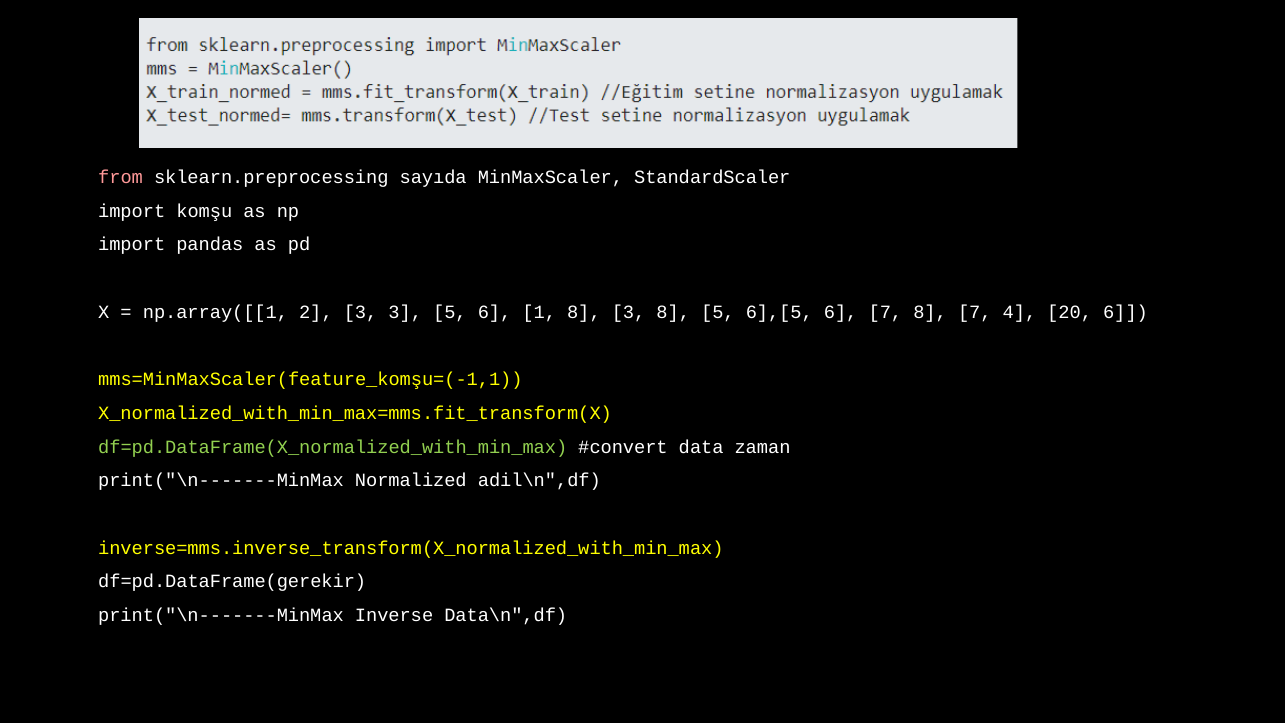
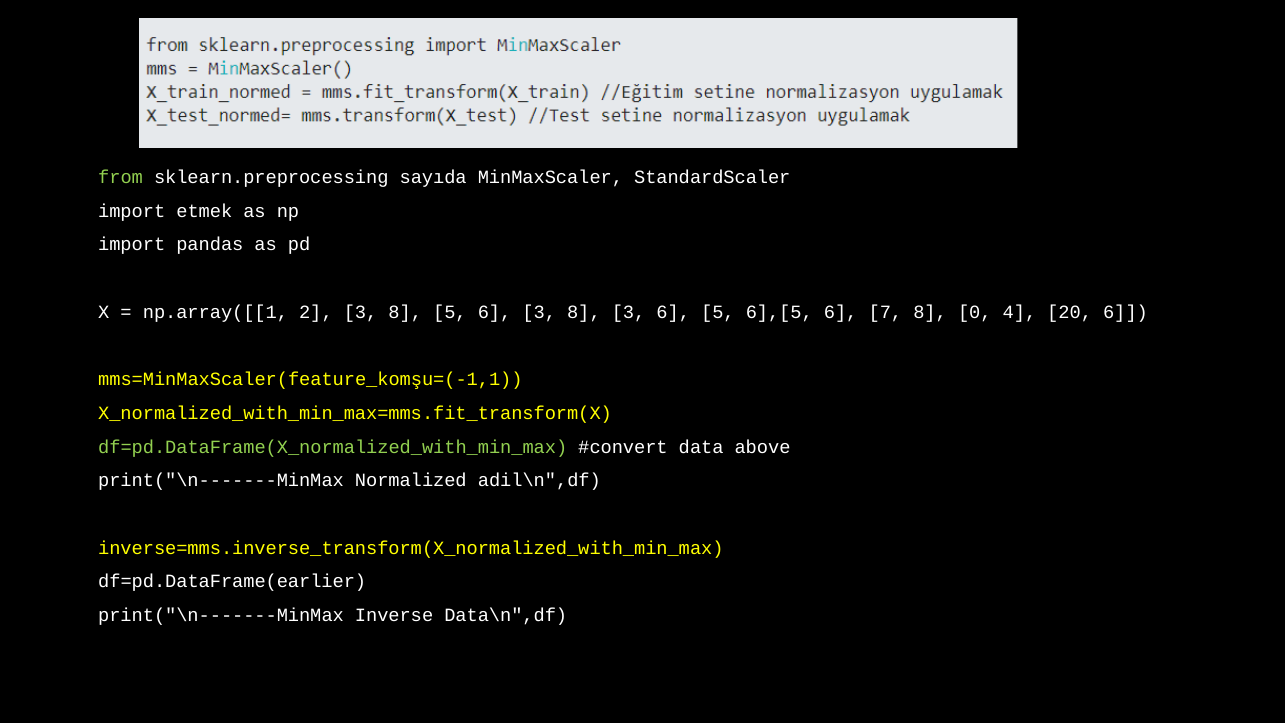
from colour: pink -> light green
komşu: komşu -> etmek
2 3 3: 3 -> 8
6 1: 1 -> 3
3 8: 8 -> 6
8 7: 7 -> 0
zaman: zaman -> above
df=pd.DataFrame(gerekir: df=pd.DataFrame(gerekir -> df=pd.DataFrame(earlier
